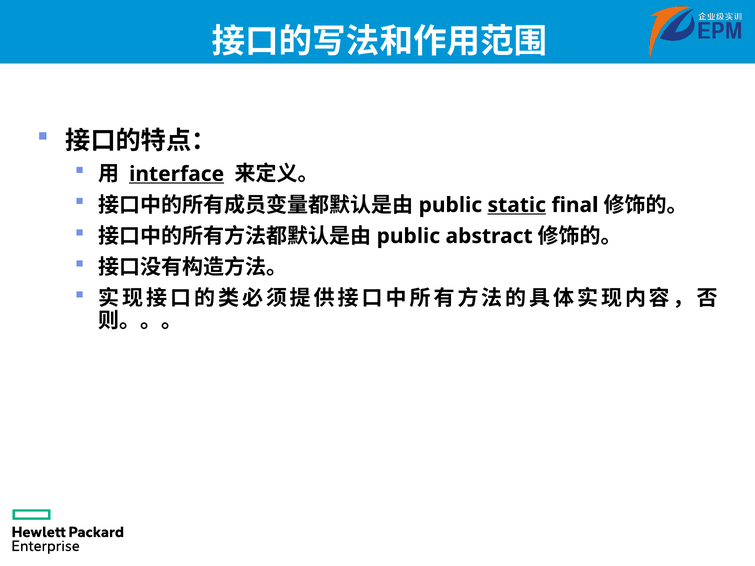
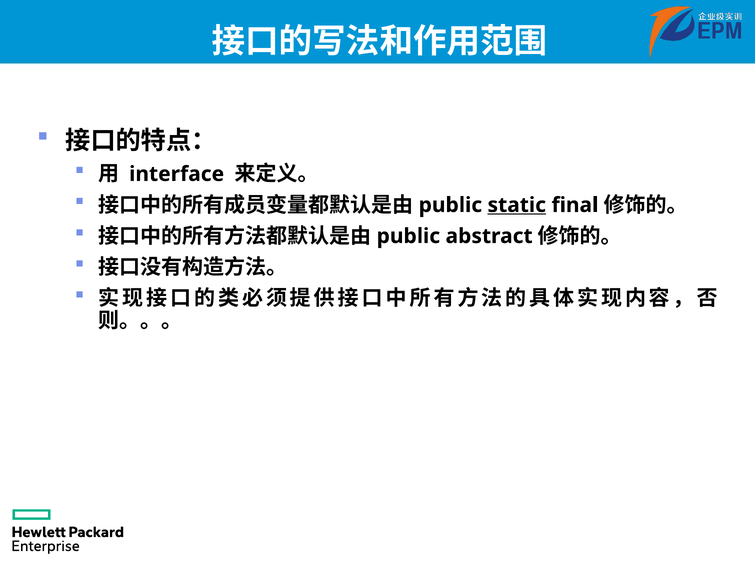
interface underline: present -> none
